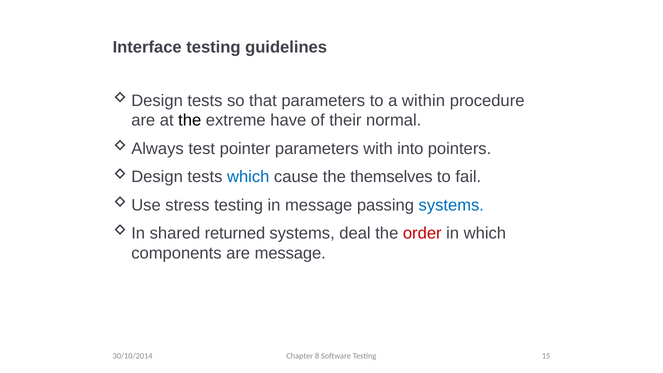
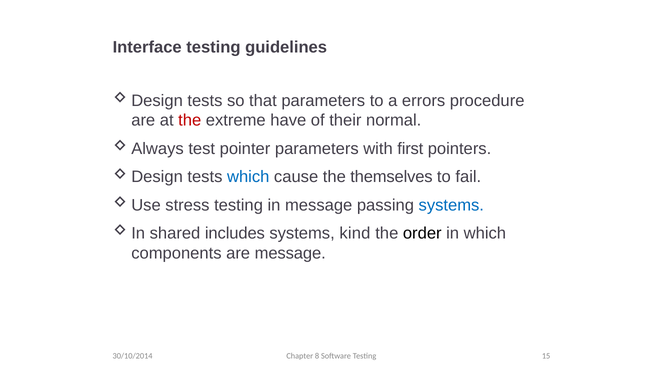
within: within -> errors
the at (190, 120) colour: black -> red
into: into -> first
returned: returned -> includes
deal: deal -> kind
order colour: red -> black
